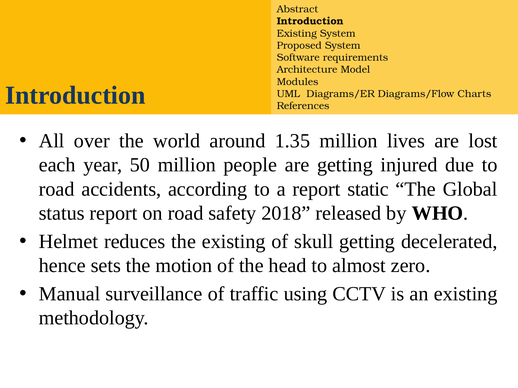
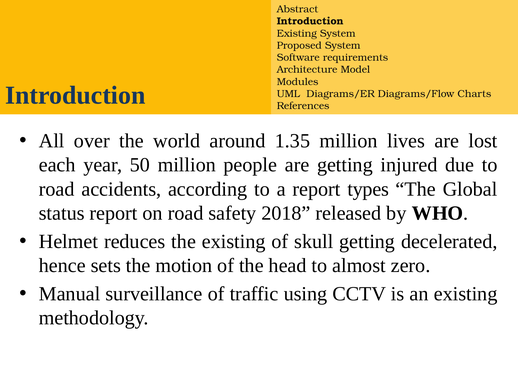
static: static -> types
